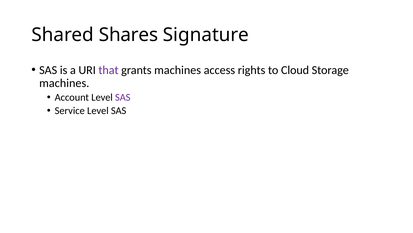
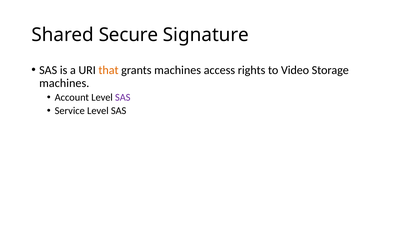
Shares: Shares -> Secure
that colour: purple -> orange
Cloud: Cloud -> Video
